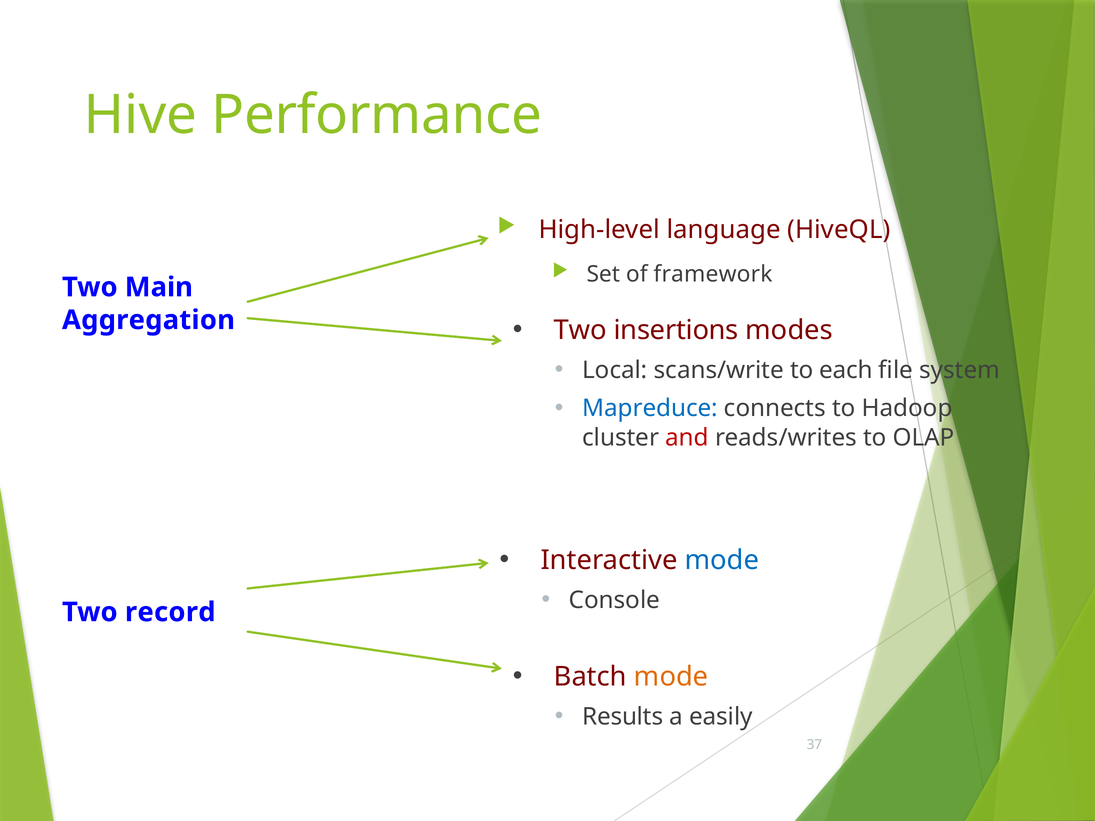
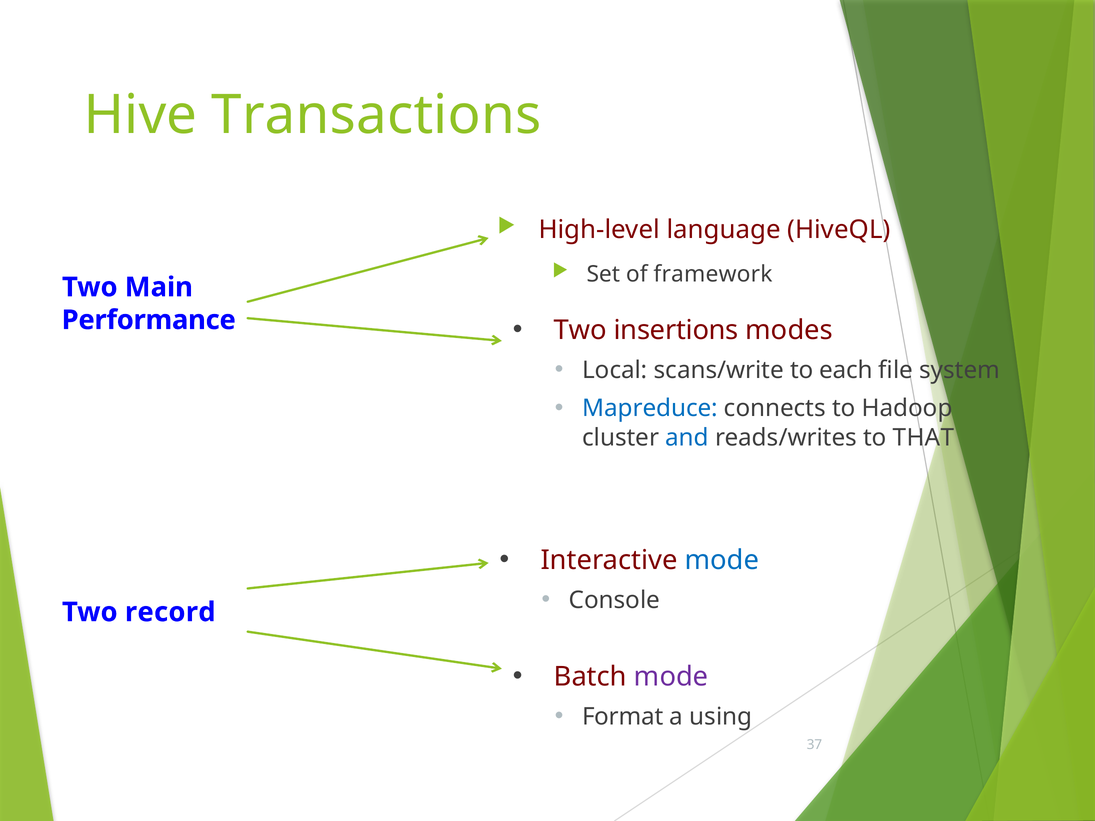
Performance: Performance -> Transactions
Aggregation: Aggregation -> Performance
and colour: red -> blue
OLAP: OLAP -> THAT
mode at (671, 677) colour: orange -> purple
Results: Results -> Format
easily: easily -> using
